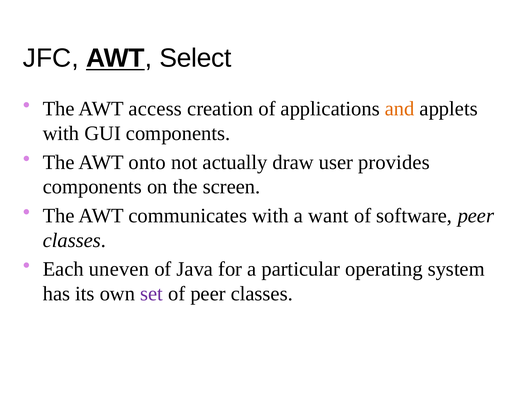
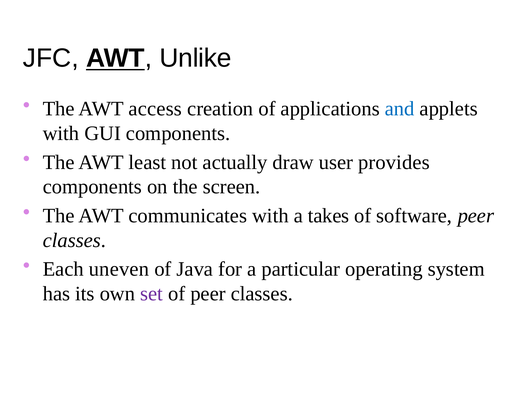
Select: Select -> Unlike
and colour: orange -> blue
onto: onto -> least
want: want -> takes
